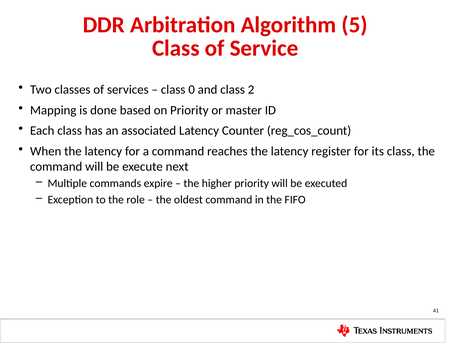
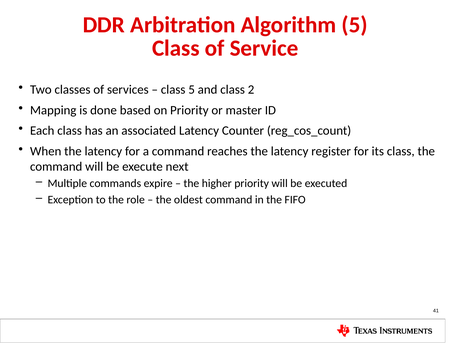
class 0: 0 -> 5
